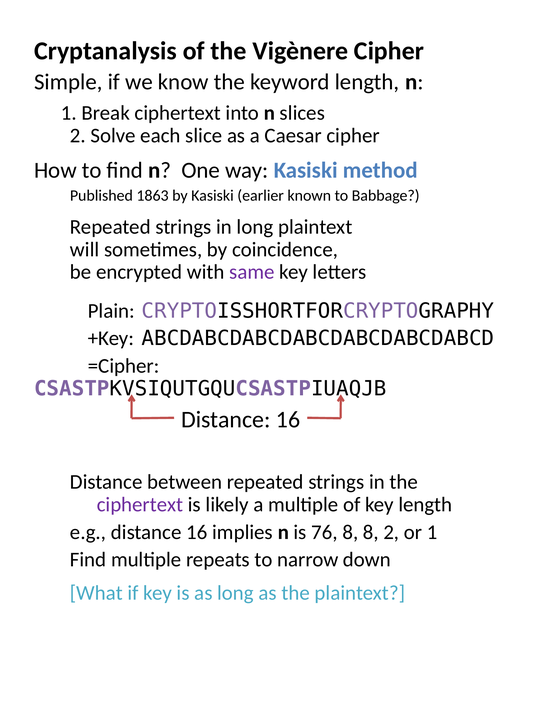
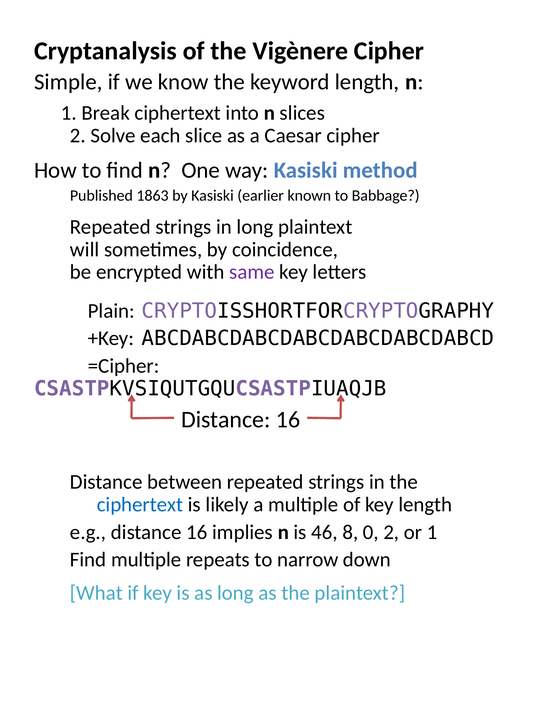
ciphertext at (140, 505) colour: purple -> blue
76: 76 -> 46
8 8: 8 -> 0
